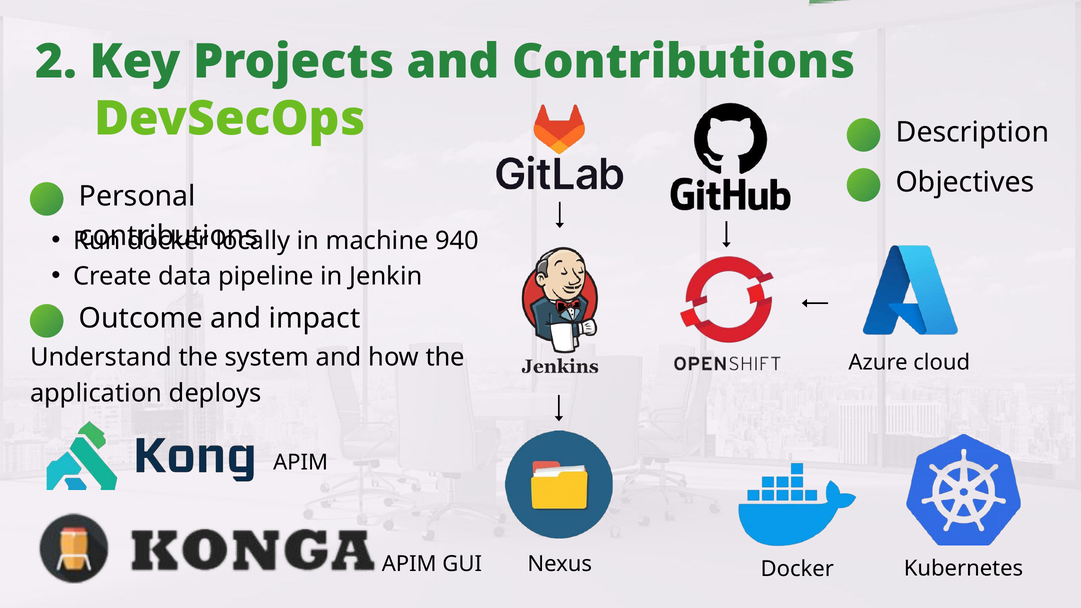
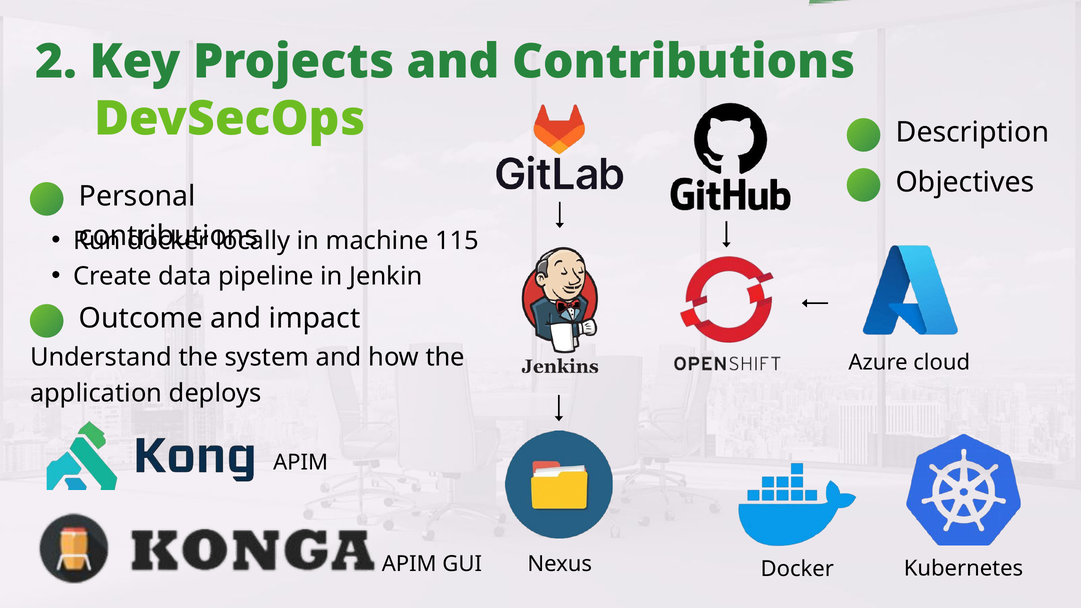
940: 940 -> 115
